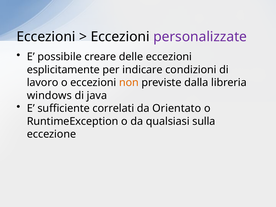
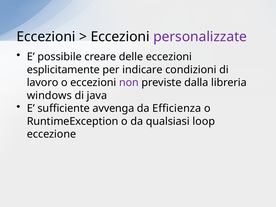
non colour: orange -> purple
correlati: correlati -> avvenga
Orientato: Orientato -> Efficienza
sulla: sulla -> loop
